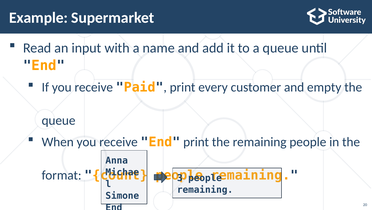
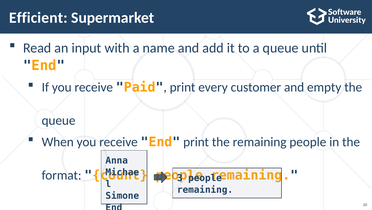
Example: Example -> Efficient
